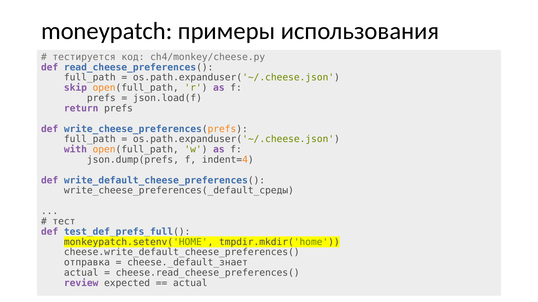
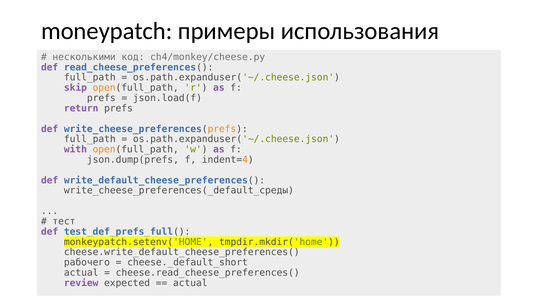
тестируется: тестируется -> несколькими
отправка: отправка -> рабочего
cheese._default_знает: cheese._default_знает -> cheese._default_short
